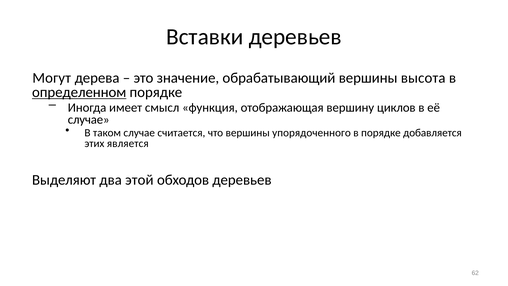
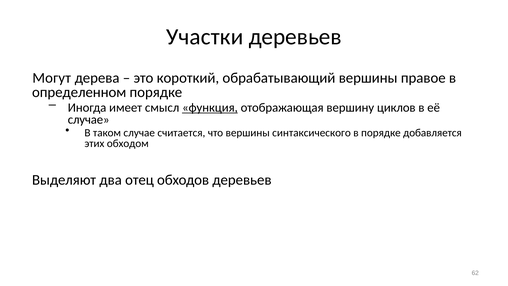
Вставки at (205, 37): Вставки -> Участки
значение: значение -> короткий
высота: высота -> правое
определенном underline: present -> none
функция underline: none -> present
упорядоченного: упорядоченного -> синтаксического
является: является -> обходом
этой: этой -> отец
